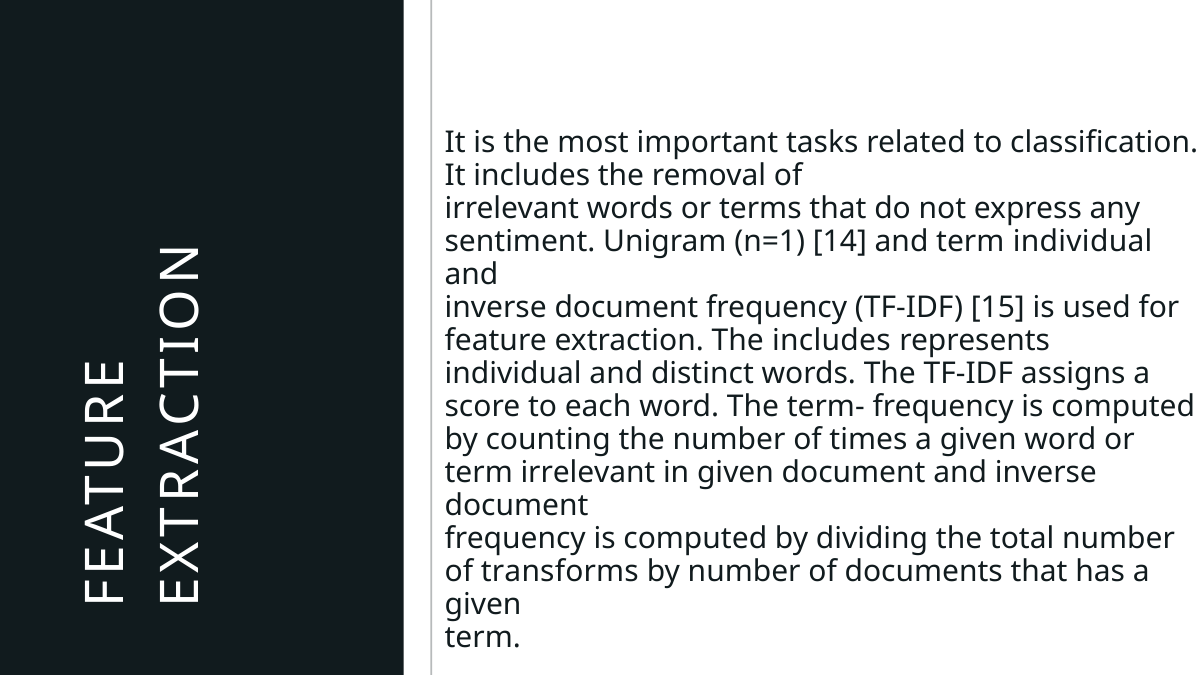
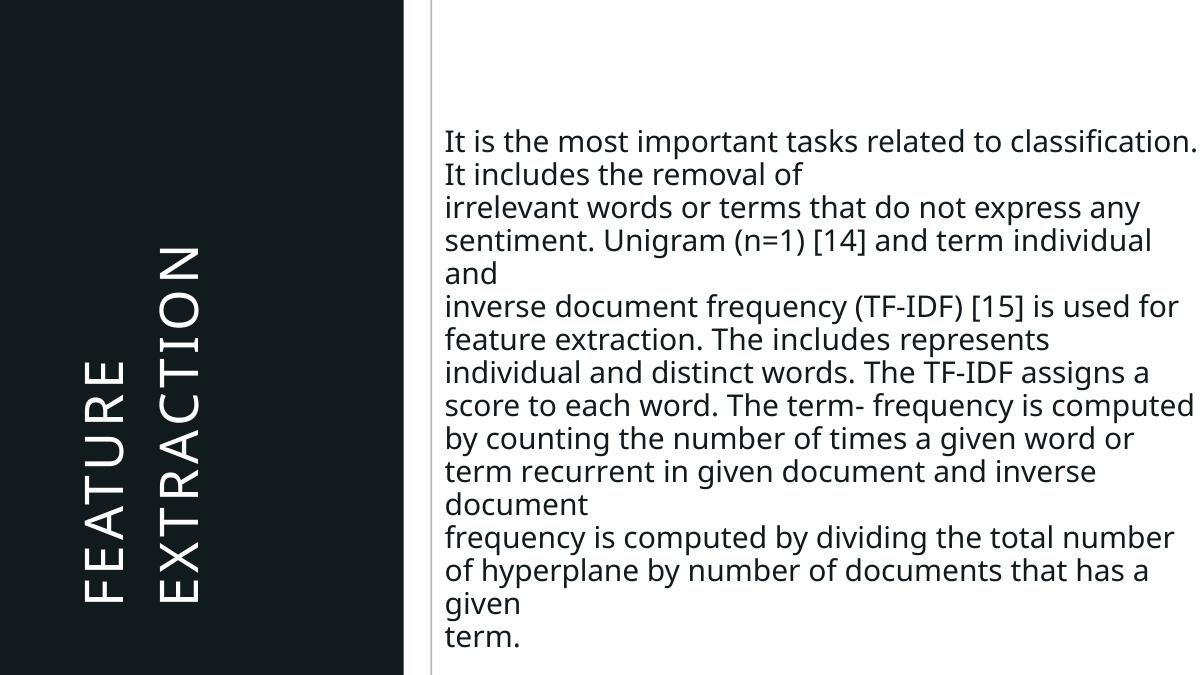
term irrelevant: irrelevant -> recurrent
transforms: transforms -> hyperplane
